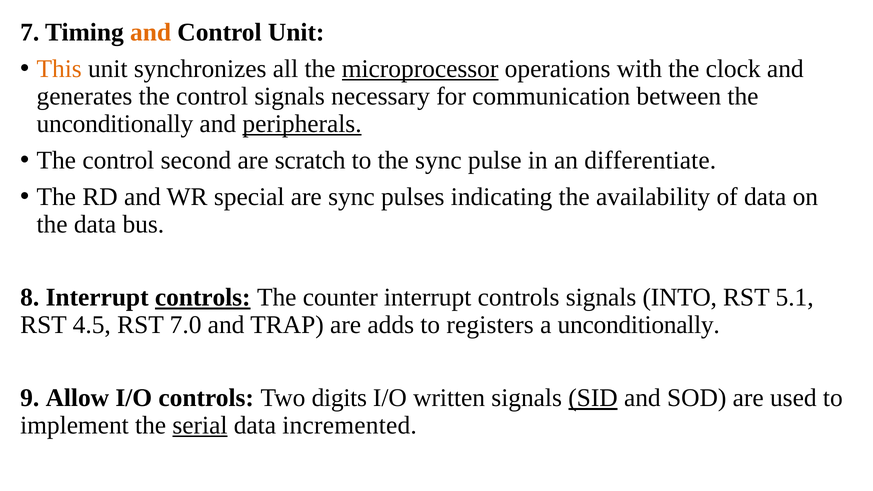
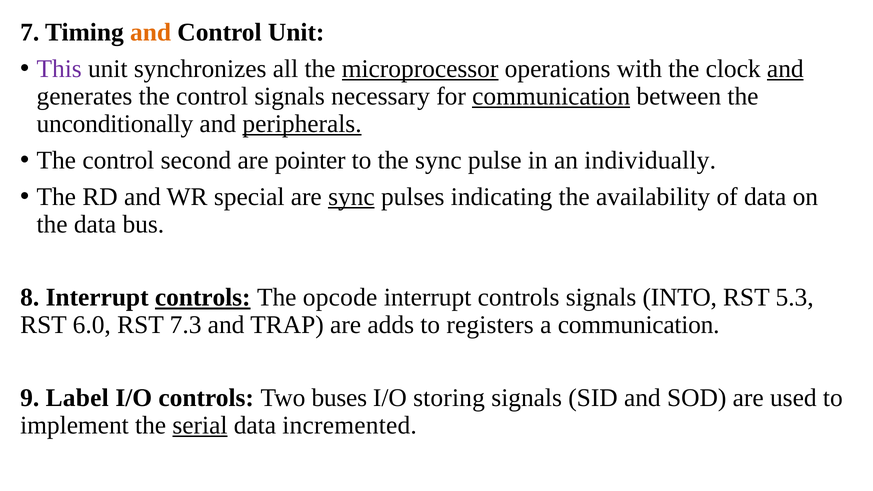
This colour: orange -> purple
and at (785, 69) underline: none -> present
communication at (551, 96) underline: none -> present
scratch: scratch -> pointer
differentiate: differentiate -> individually
sync at (351, 197) underline: none -> present
counter: counter -> opcode
5.1: 5.1 -> 5.3
4.5: 4.5 -> 6.0
7.0: 7.0 -> 7.3
a unconditionally: unconditionally -> communication
Allow: Allow -> Label
digits: digits -> buses
written: written -> storing
SID underline: present -> none
